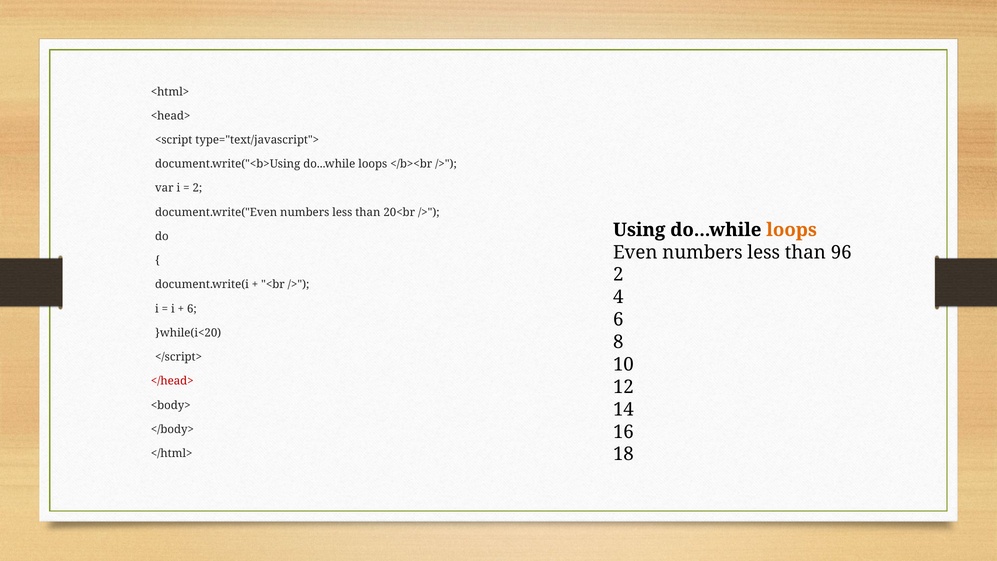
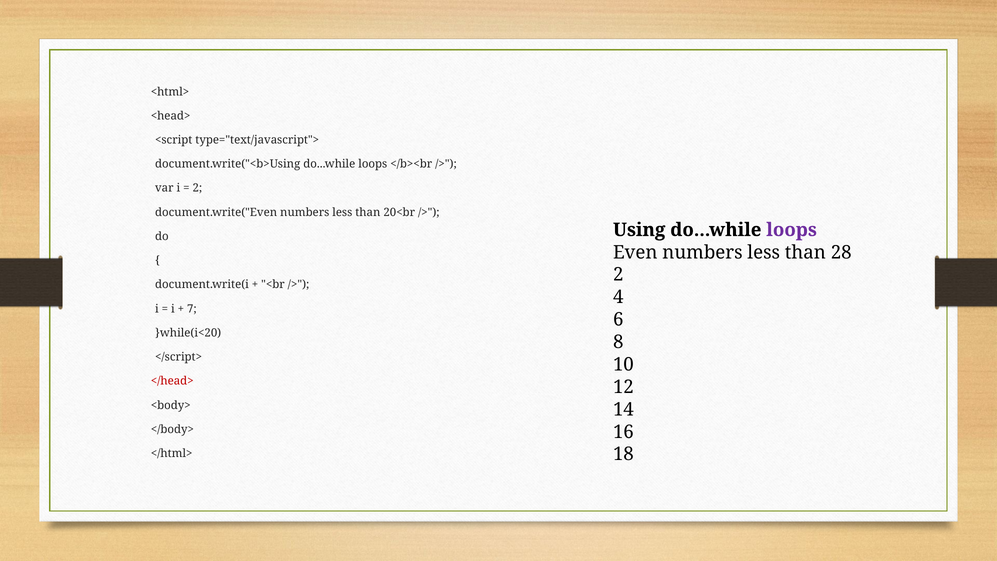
loops at (792, 230) colour: orange -> purple
96: 96 -> 28
6 at (192, 309): 6 -> 7
